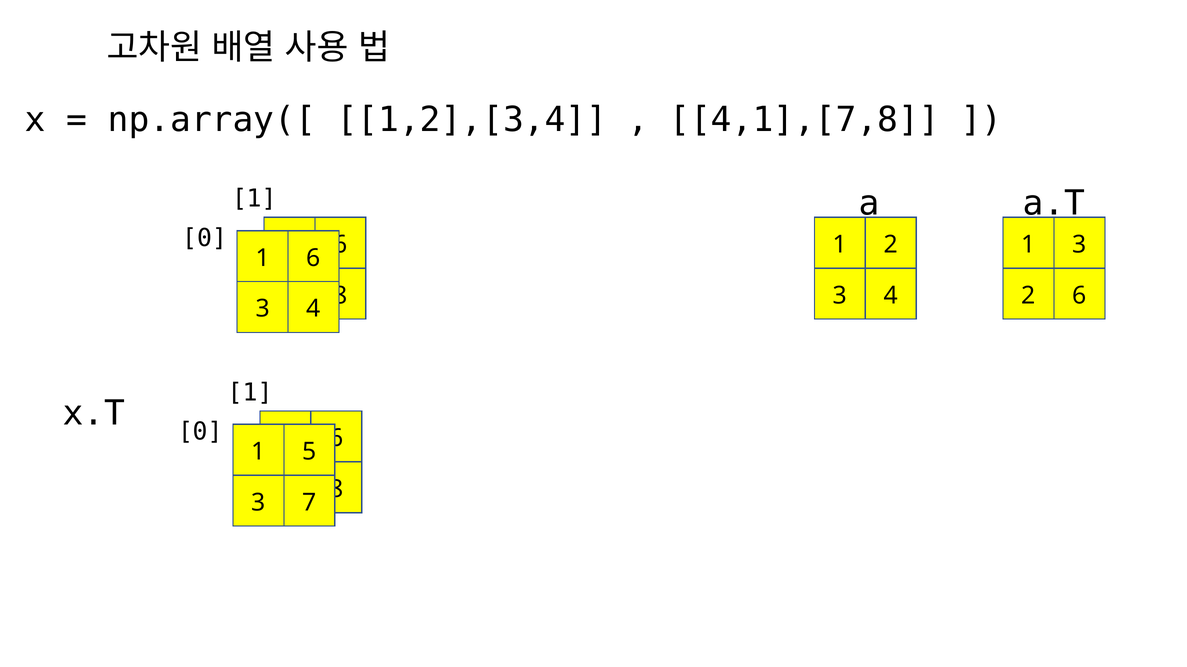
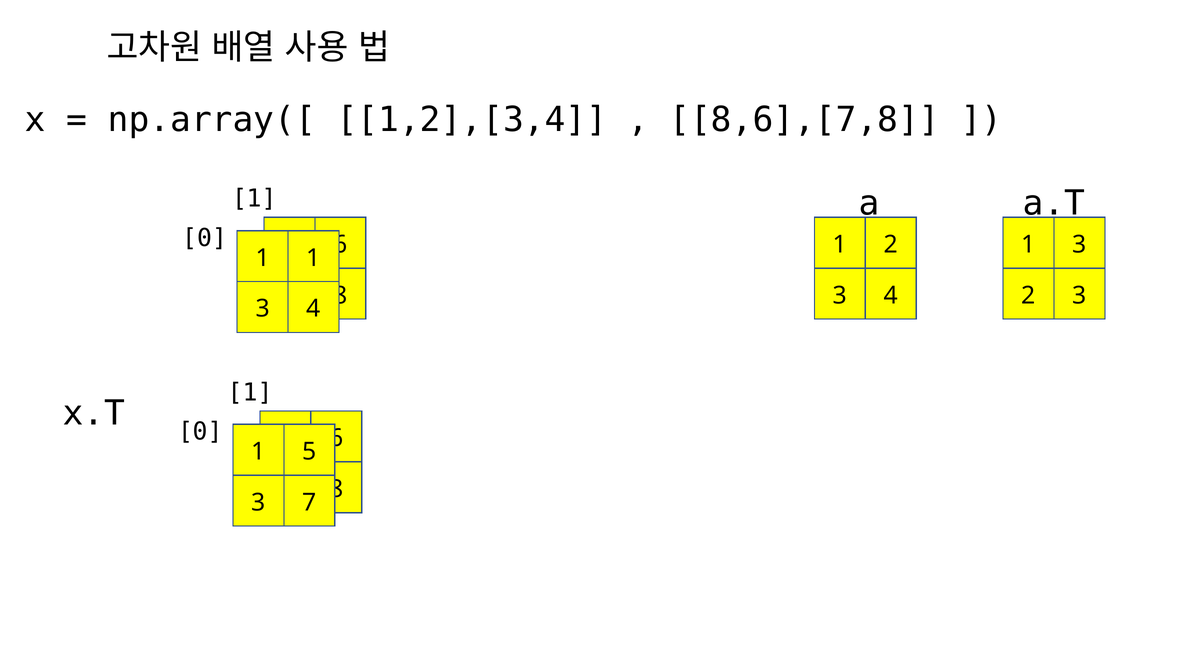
4,1],[7,8: 4,1],[7,8 -> 8,6],[7,8
6 at (314, 258): 6 -> 1
6 at (1079, 296): 6 -> 3
